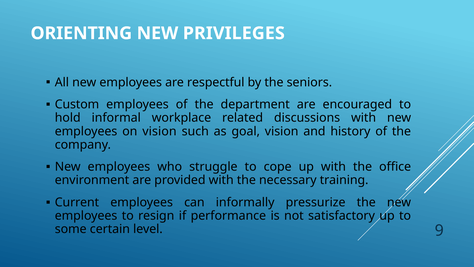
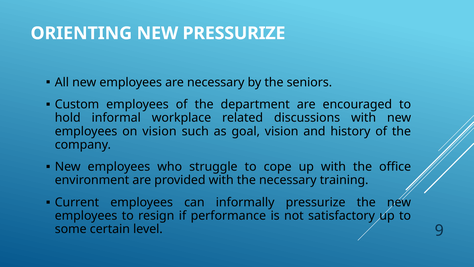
NEW PRIVILEGES: PRIVILEGES -> PRESSURIZE
are respectful: respectful -> necessary
